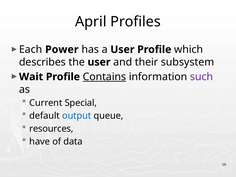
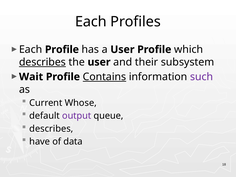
April at (91, 22): April -> Each
Each Power: Power -> Profile
describes at (42, 62) underline: none -> present
Special: Special -> Whose
output colour: blue -> purple
resources at (51, 129): resources -> describes
